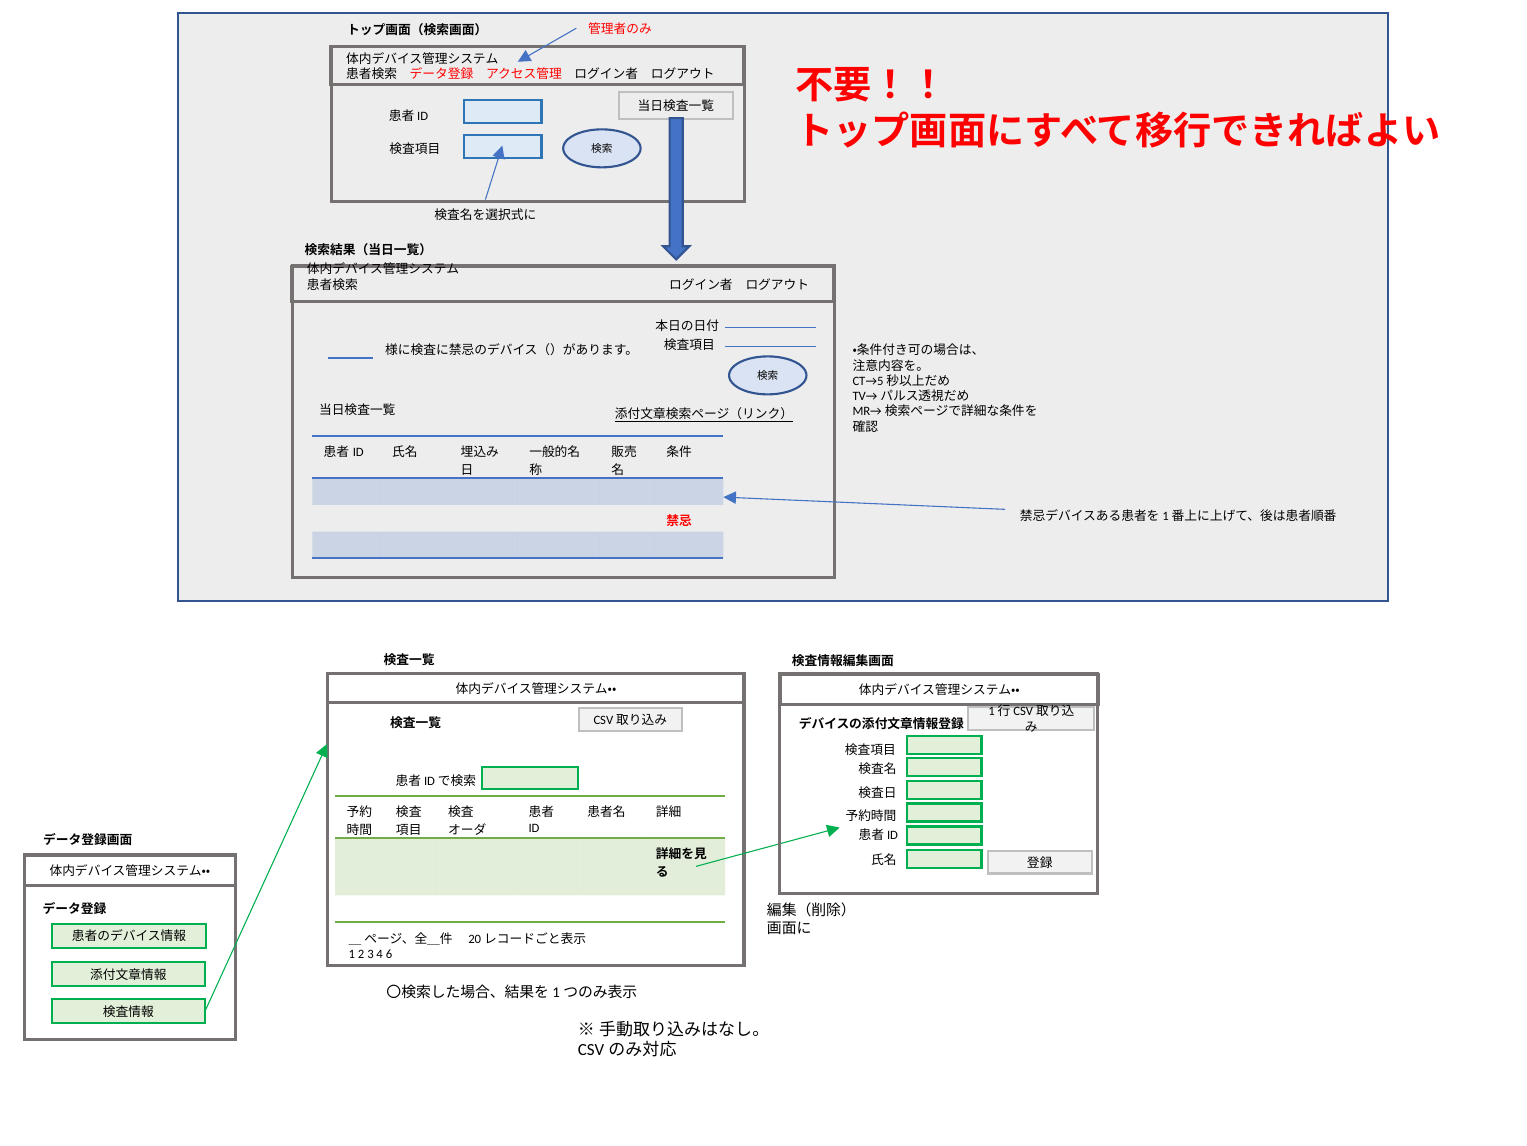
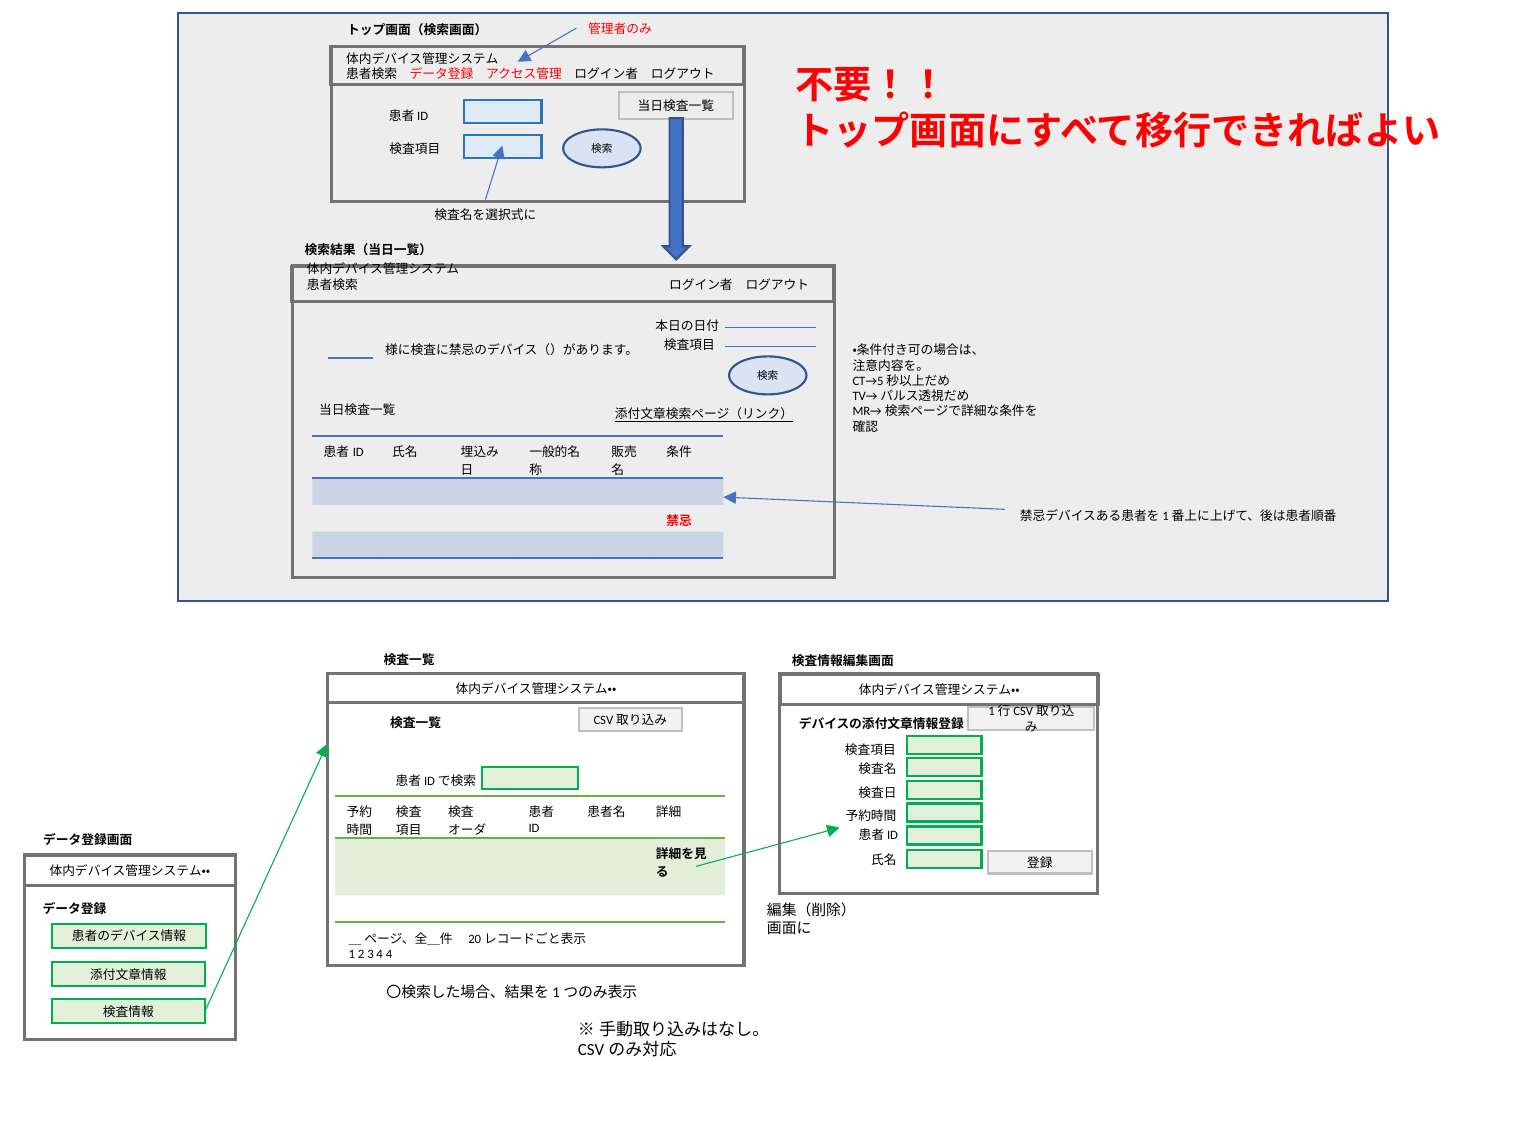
4 6: 6 -> 4
